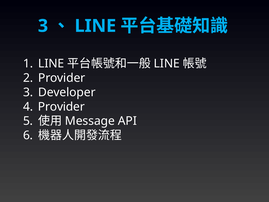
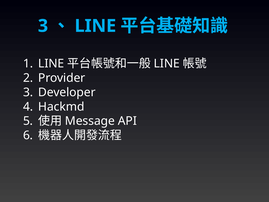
Provider at (61, 107): Provider -> Hackmd
